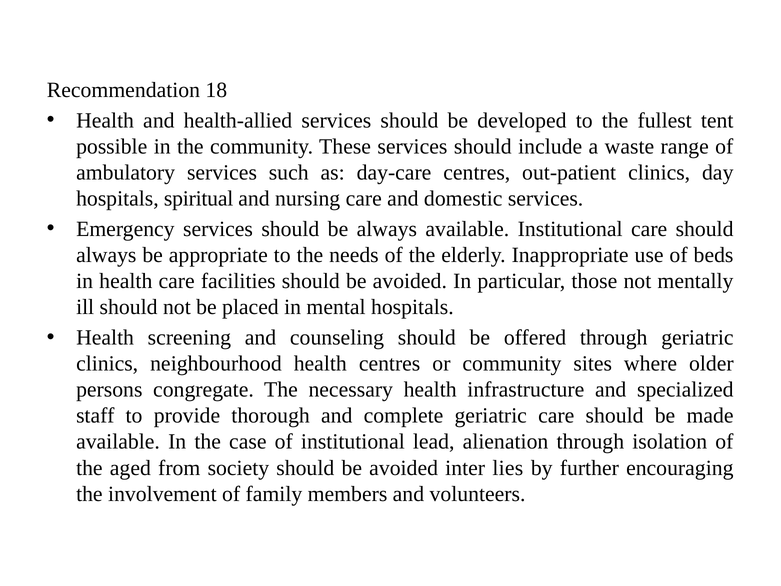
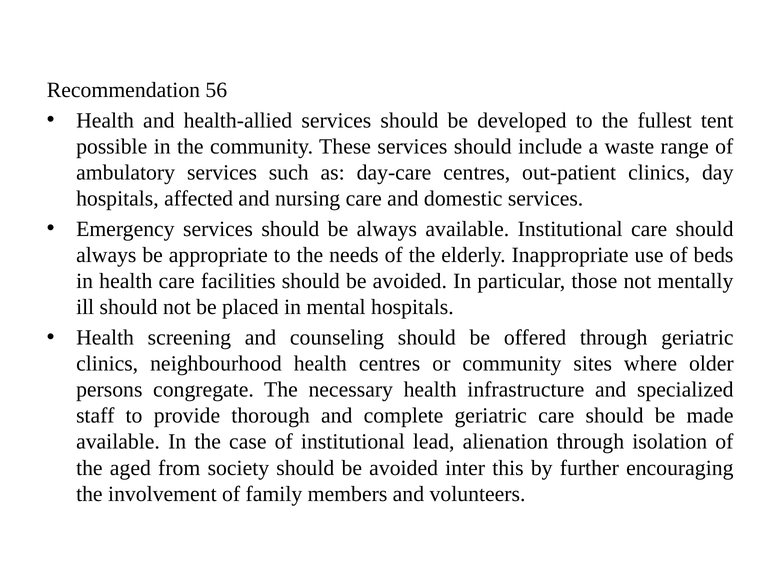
18: 18 -> 56
spiritual: spiritual -> affected
lies: lies -> this
